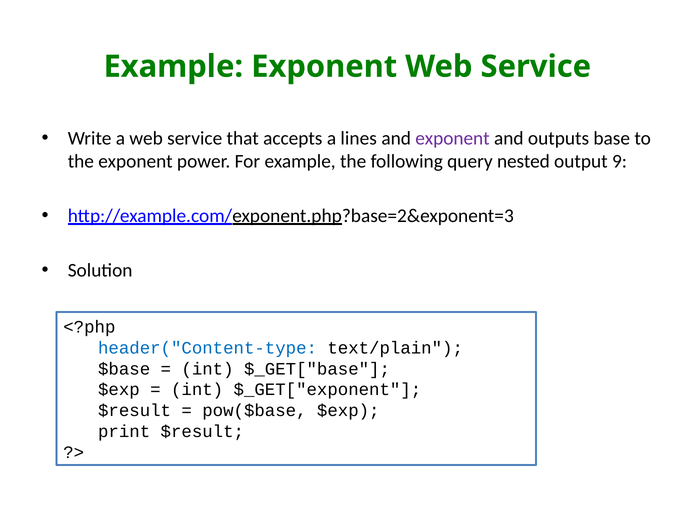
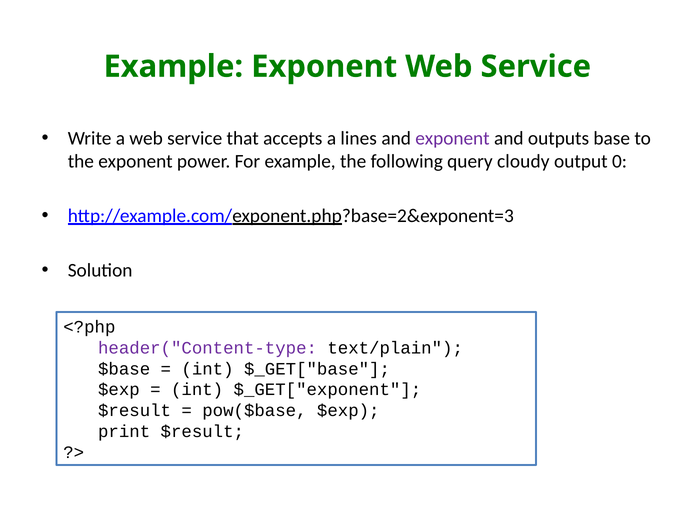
nested: nested -> cloudy
9: 9 -> 0
header("Content-type colour: blue -> purple
